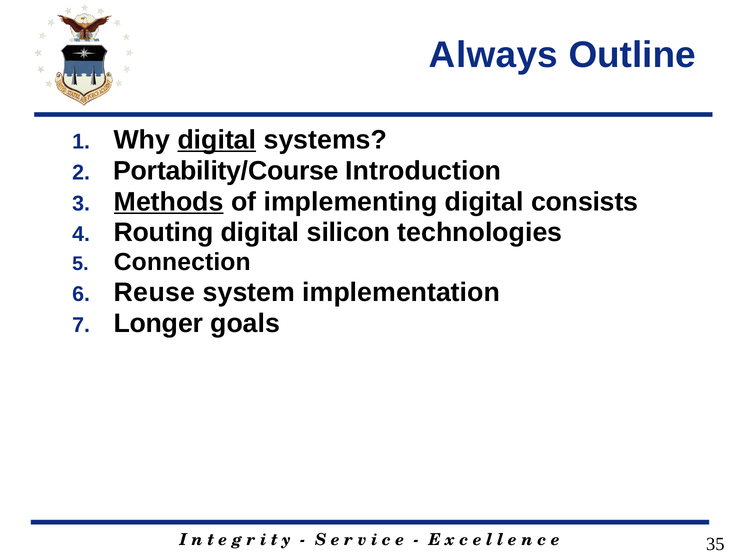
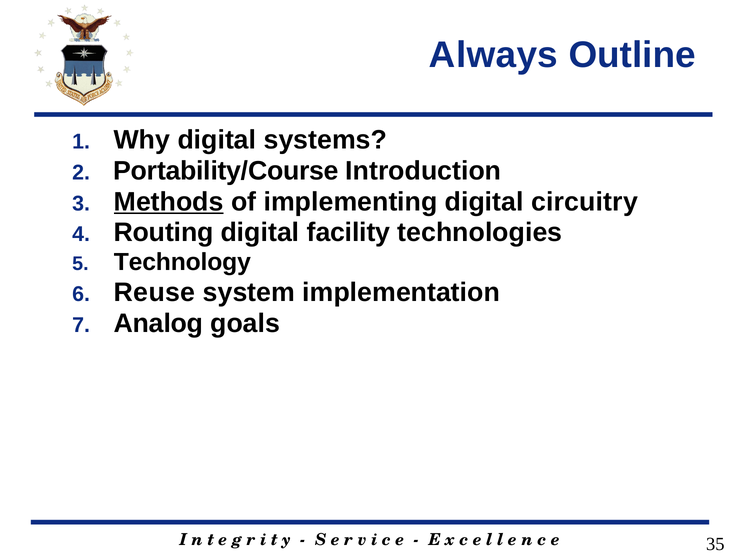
digital at (217, 140) underline: present -> none
consists: consists -> circuitry
silicon: silicon -> facility
Connection: Connection -> Technology
Longer: Longer -> Analog
